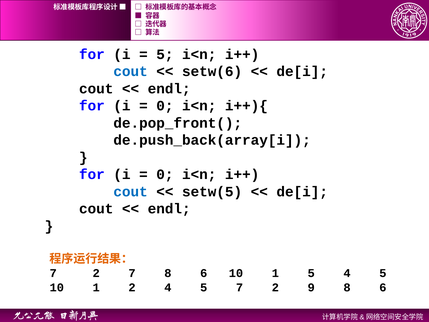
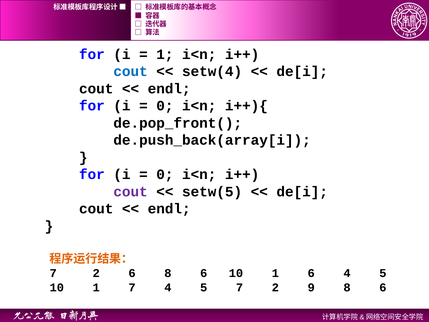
5 at (165, 54): 5 -> 1
setw(6: setw(6 -> setw(4
cout at (131, 192) colour: blue -> purple
2 7: 7 -> 6
1 5: 5 -> 6
1 2: 2 -> 7
